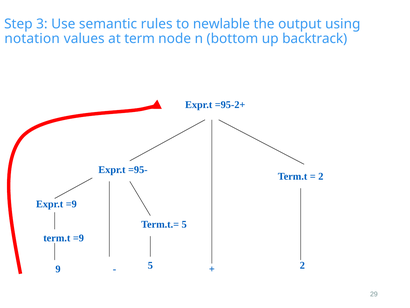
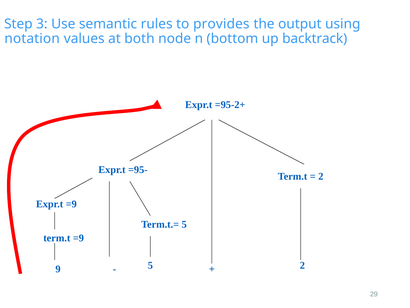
newlable: newlable -> provides
term: term -> both
